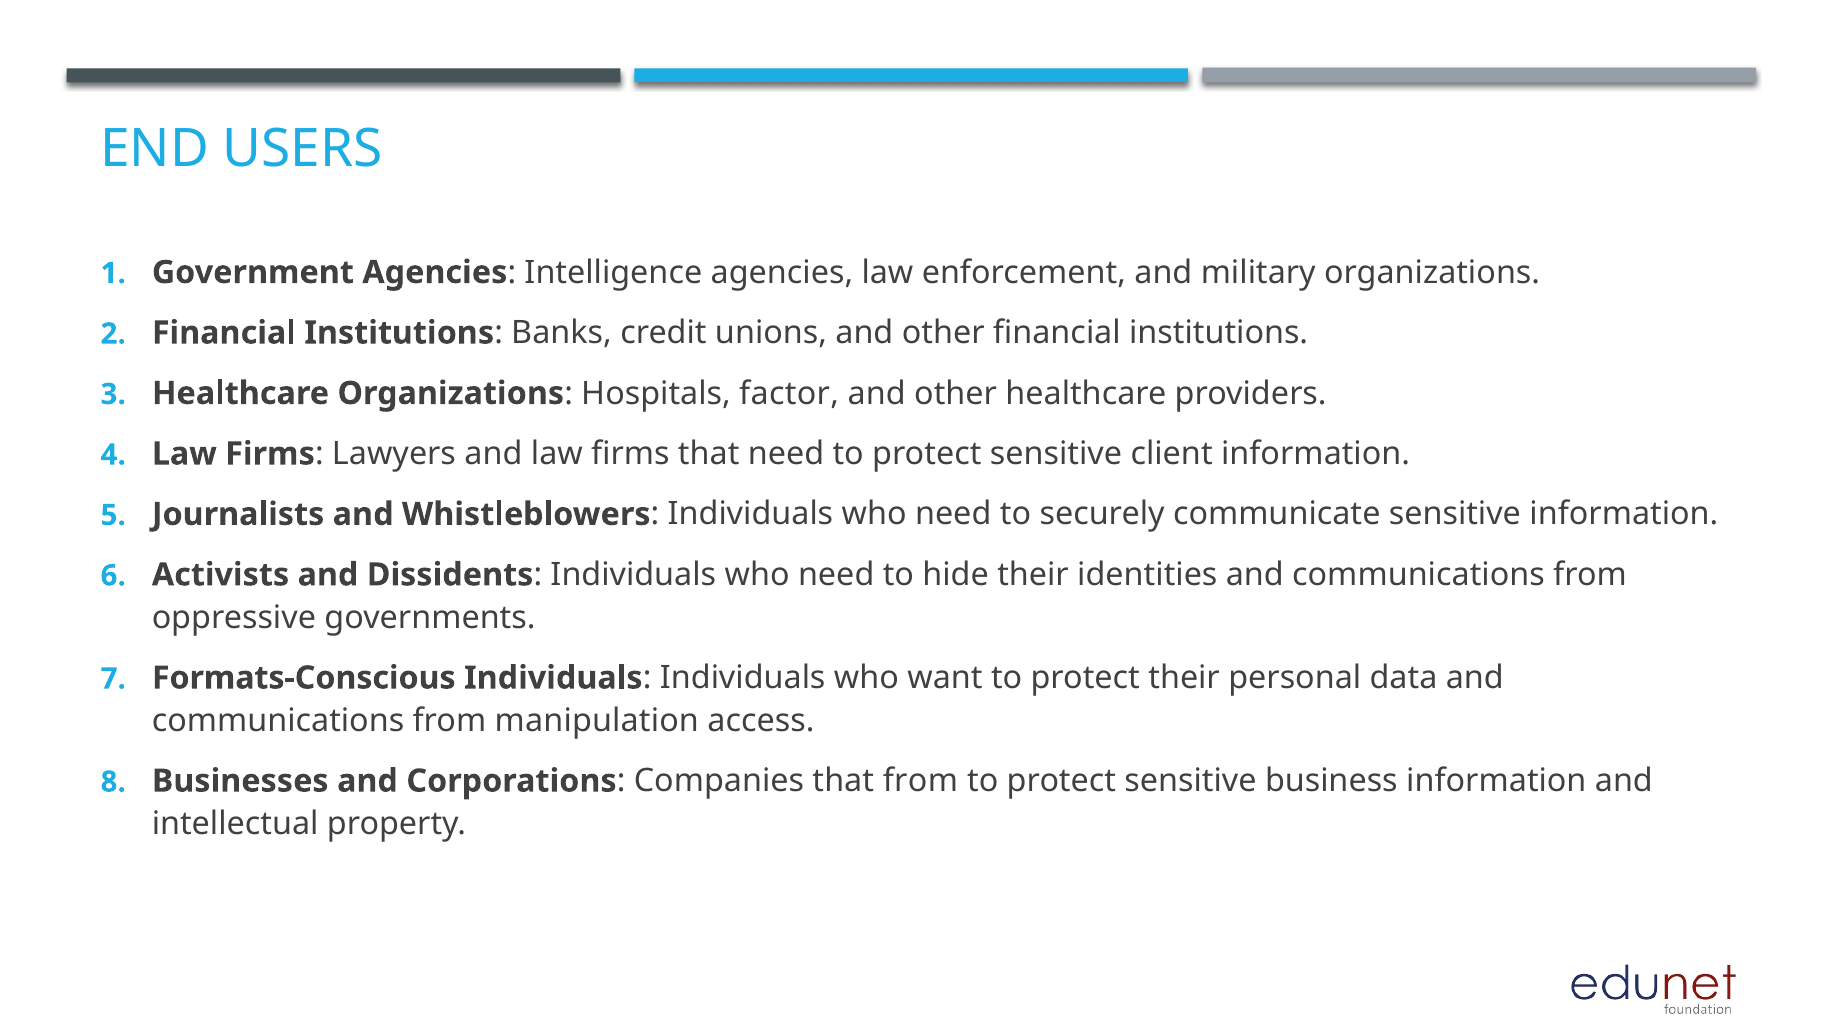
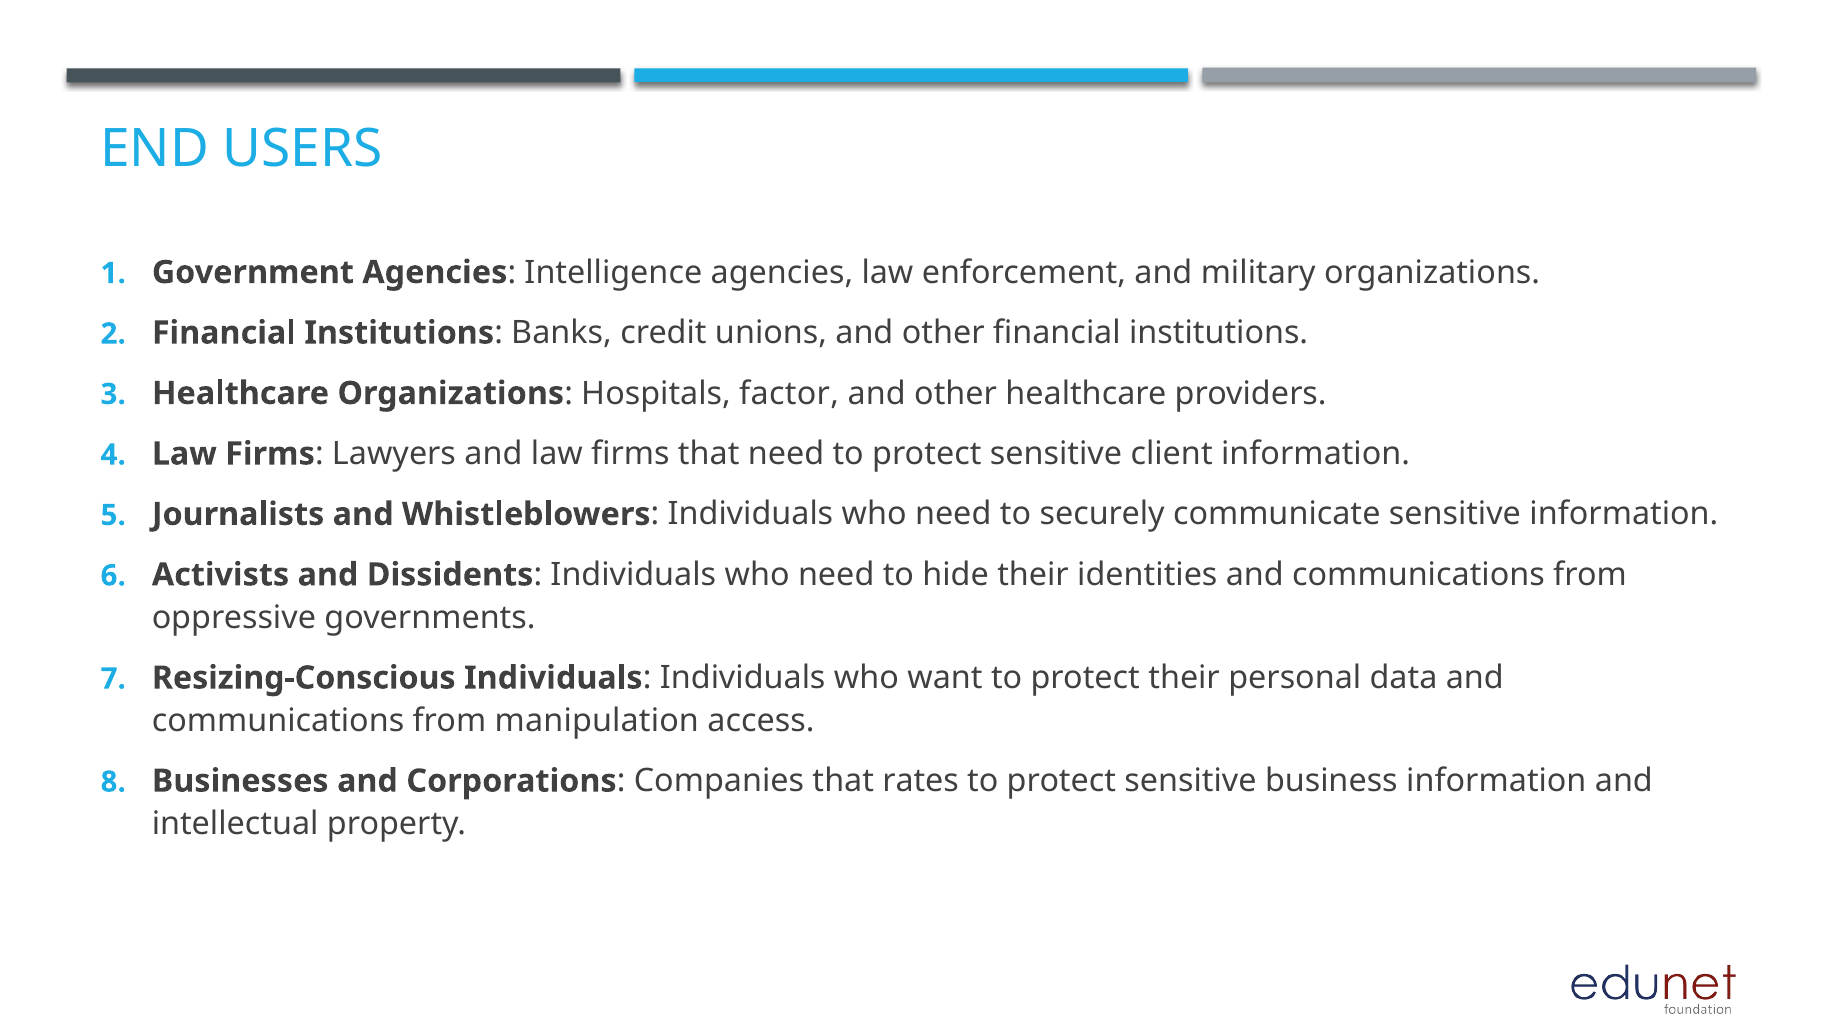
Formats-Conscious: Formats-Conscious -> Resizing-Conscious
that from: from -> rates
